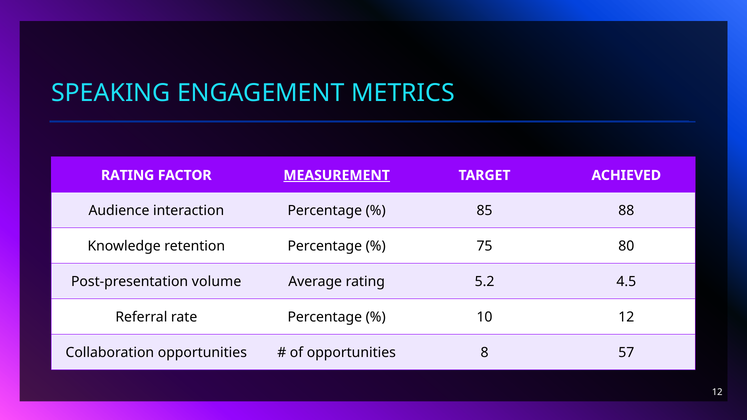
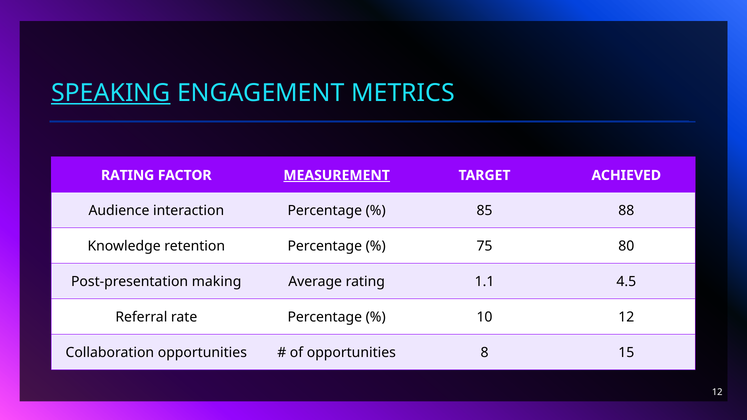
SPEAKING underline: none -> present
volume: volume -> making
5.2: 5.2 -> 1.1
57: 57 -> 15
